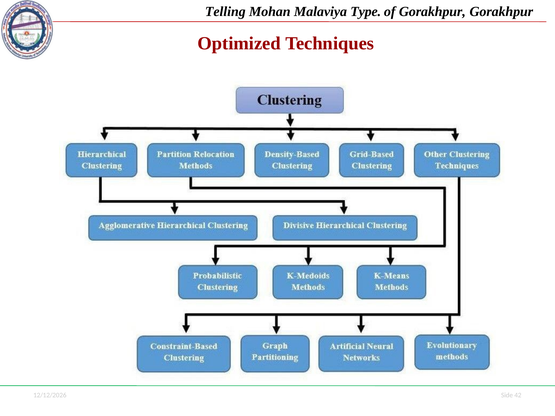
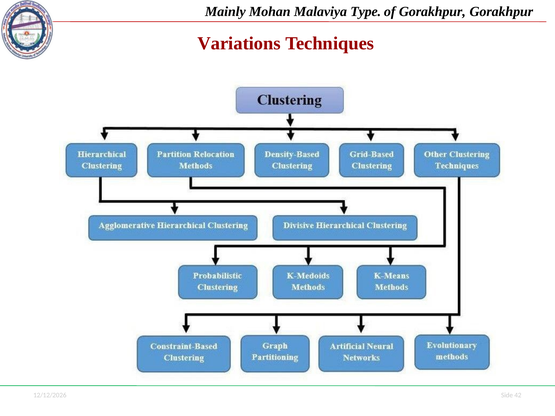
Telling: Telling -> Mainly
Optimized: Optimized -> Variations
